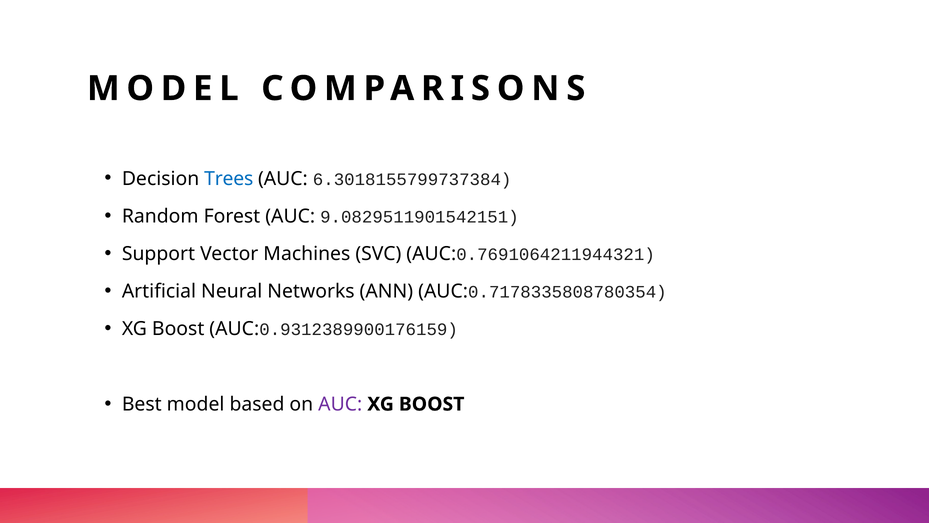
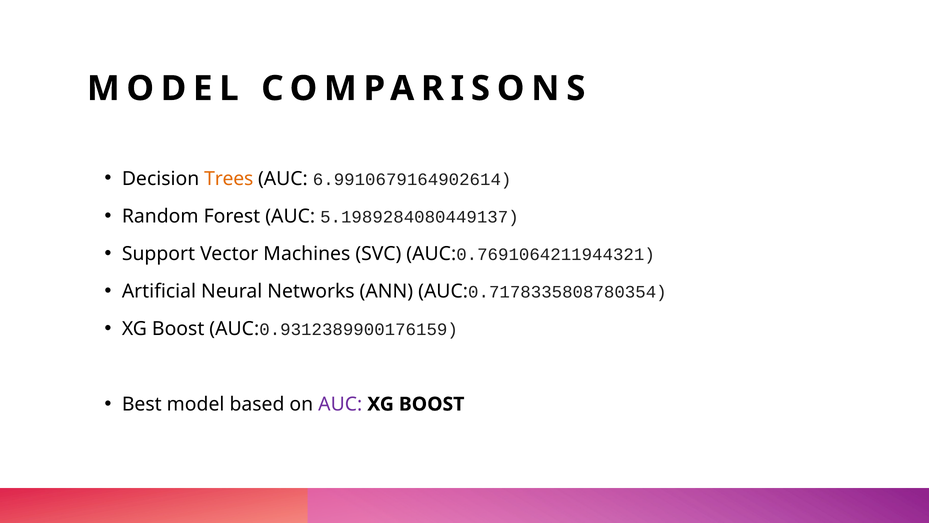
Trees colour: blue -> orange
6.3018155799737384: 6.3018155799737384 -> 6.9910679164902614
9.0829511901542151: 9.0829511901542151 -> 5.1989284080449137
